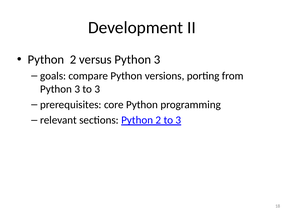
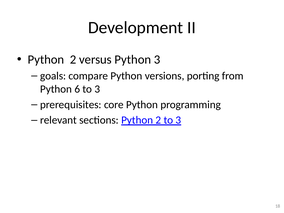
3 at (77, 89): 3 -> 6
